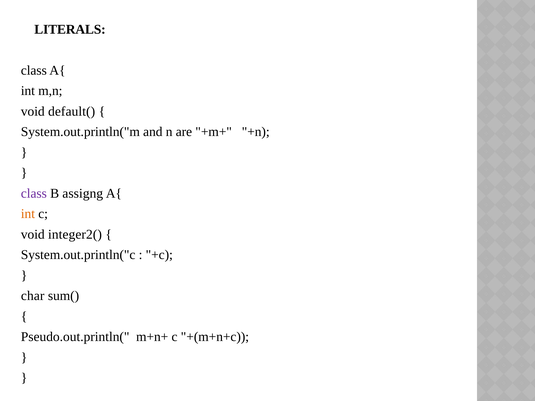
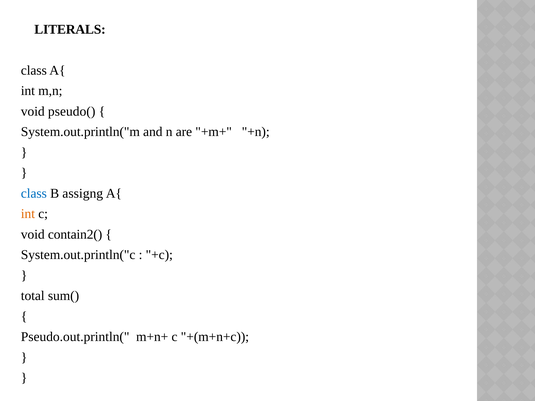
default(: default( -> pseudo(
class at (34, 193) colour: purple -> blue
integer2(: integer2( -> contain2(
char: char -> total
